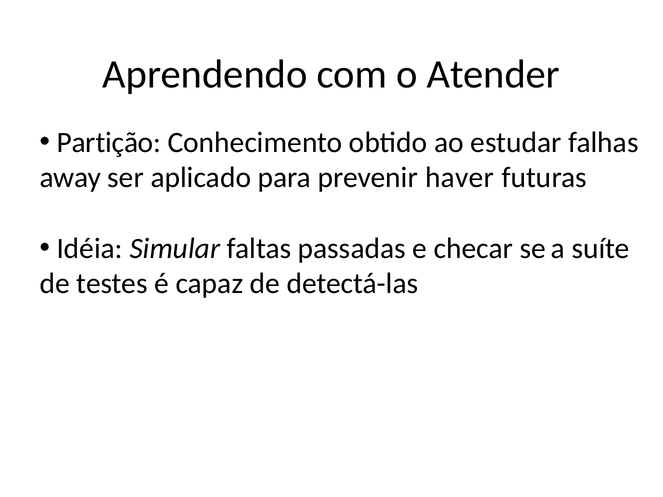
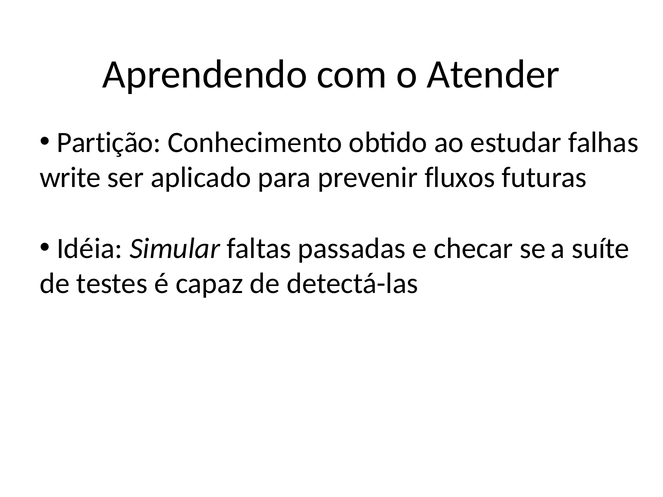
away: away -> write
haver: haver -> fluxos
